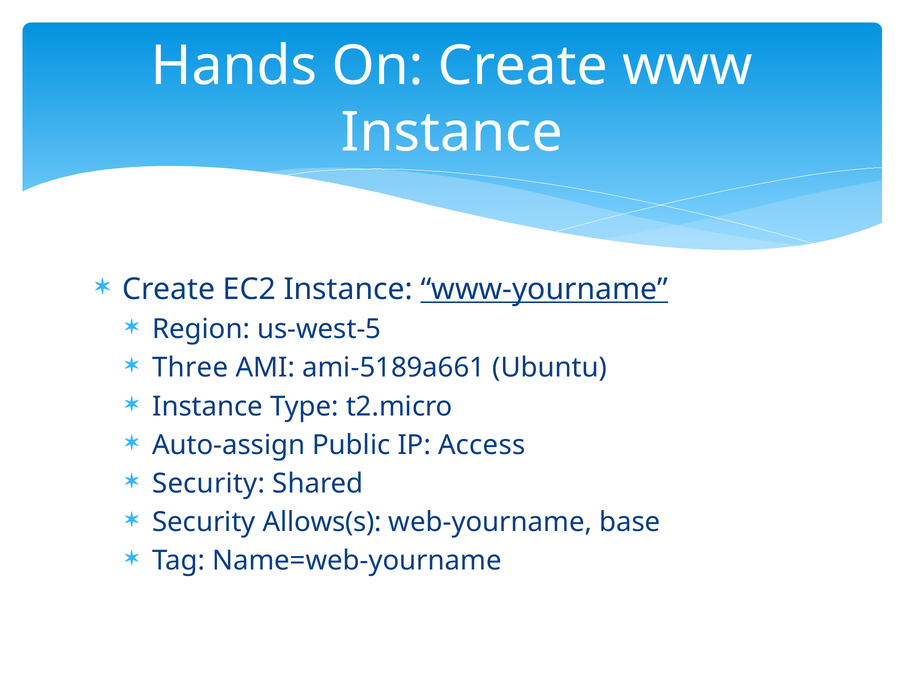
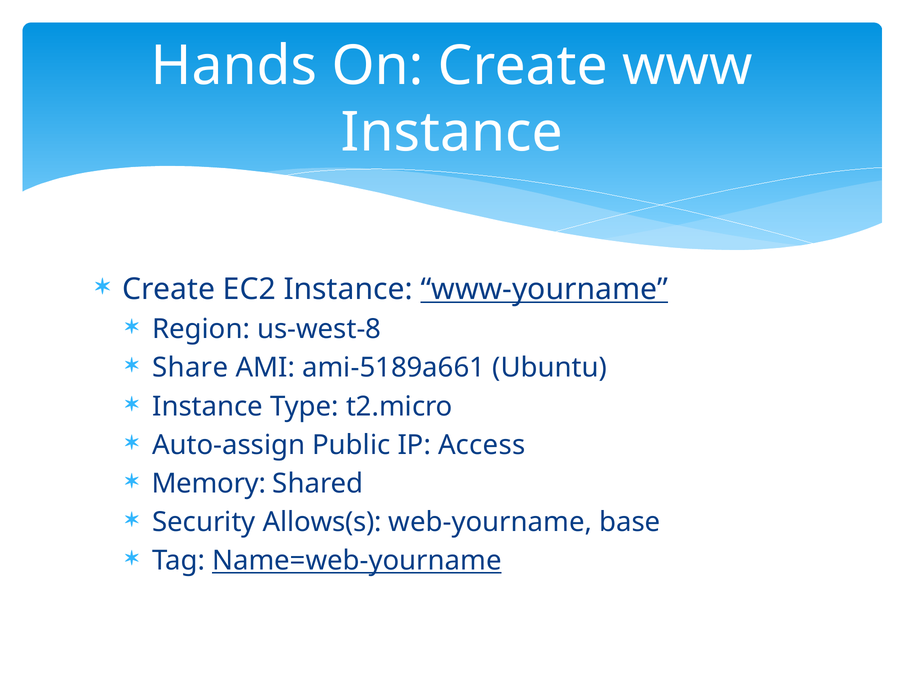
us-west-5: us-west-5 -> us-west-8
Three: Three -> Share
Security at (209, 484): Security -> Memory
Name=web-yourname underline: none -> present
